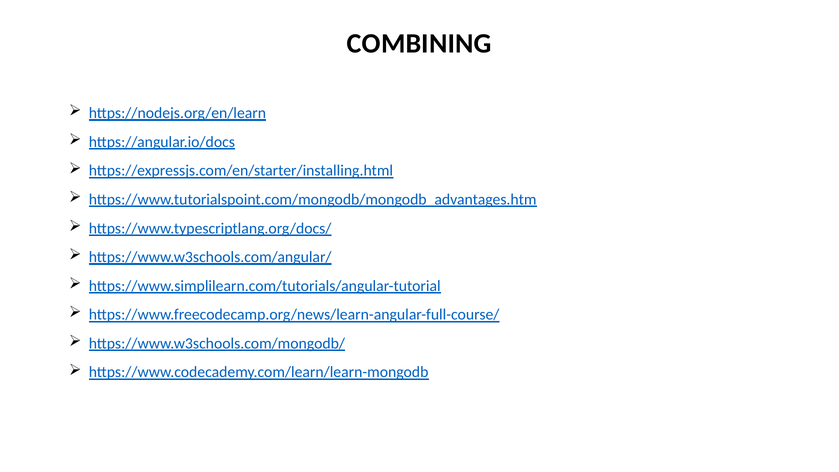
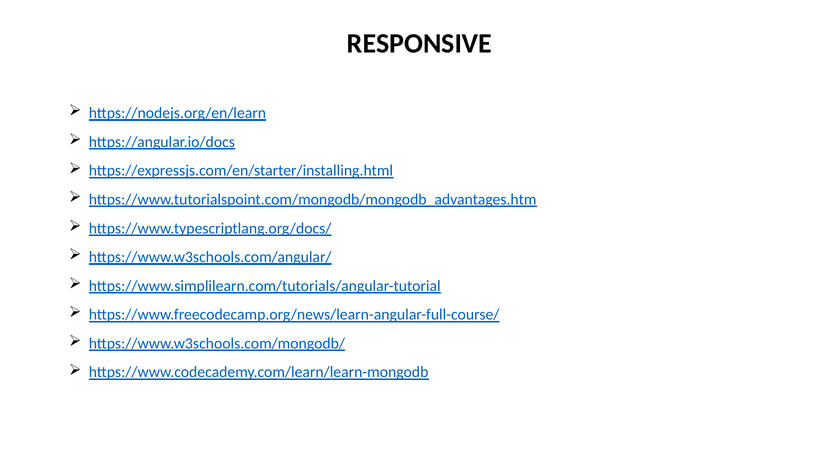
COMBINING: COMBINING -> RESPONSIVE
